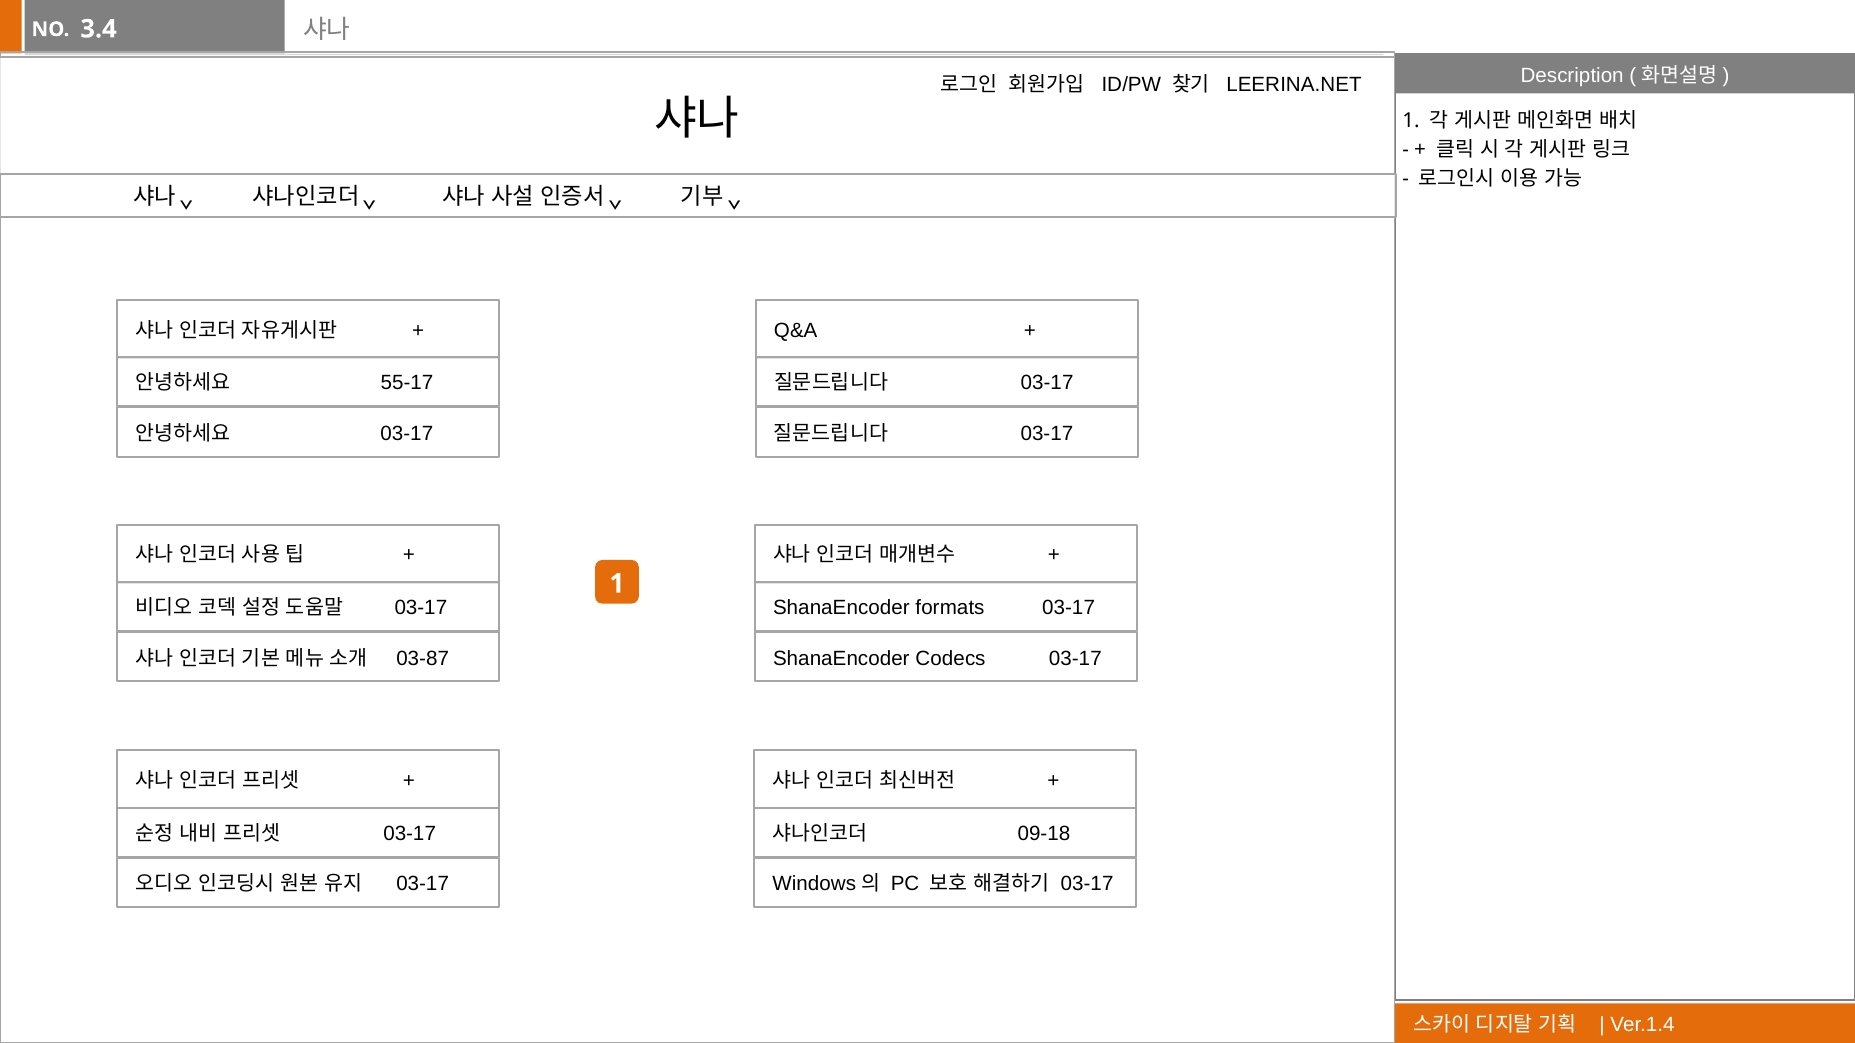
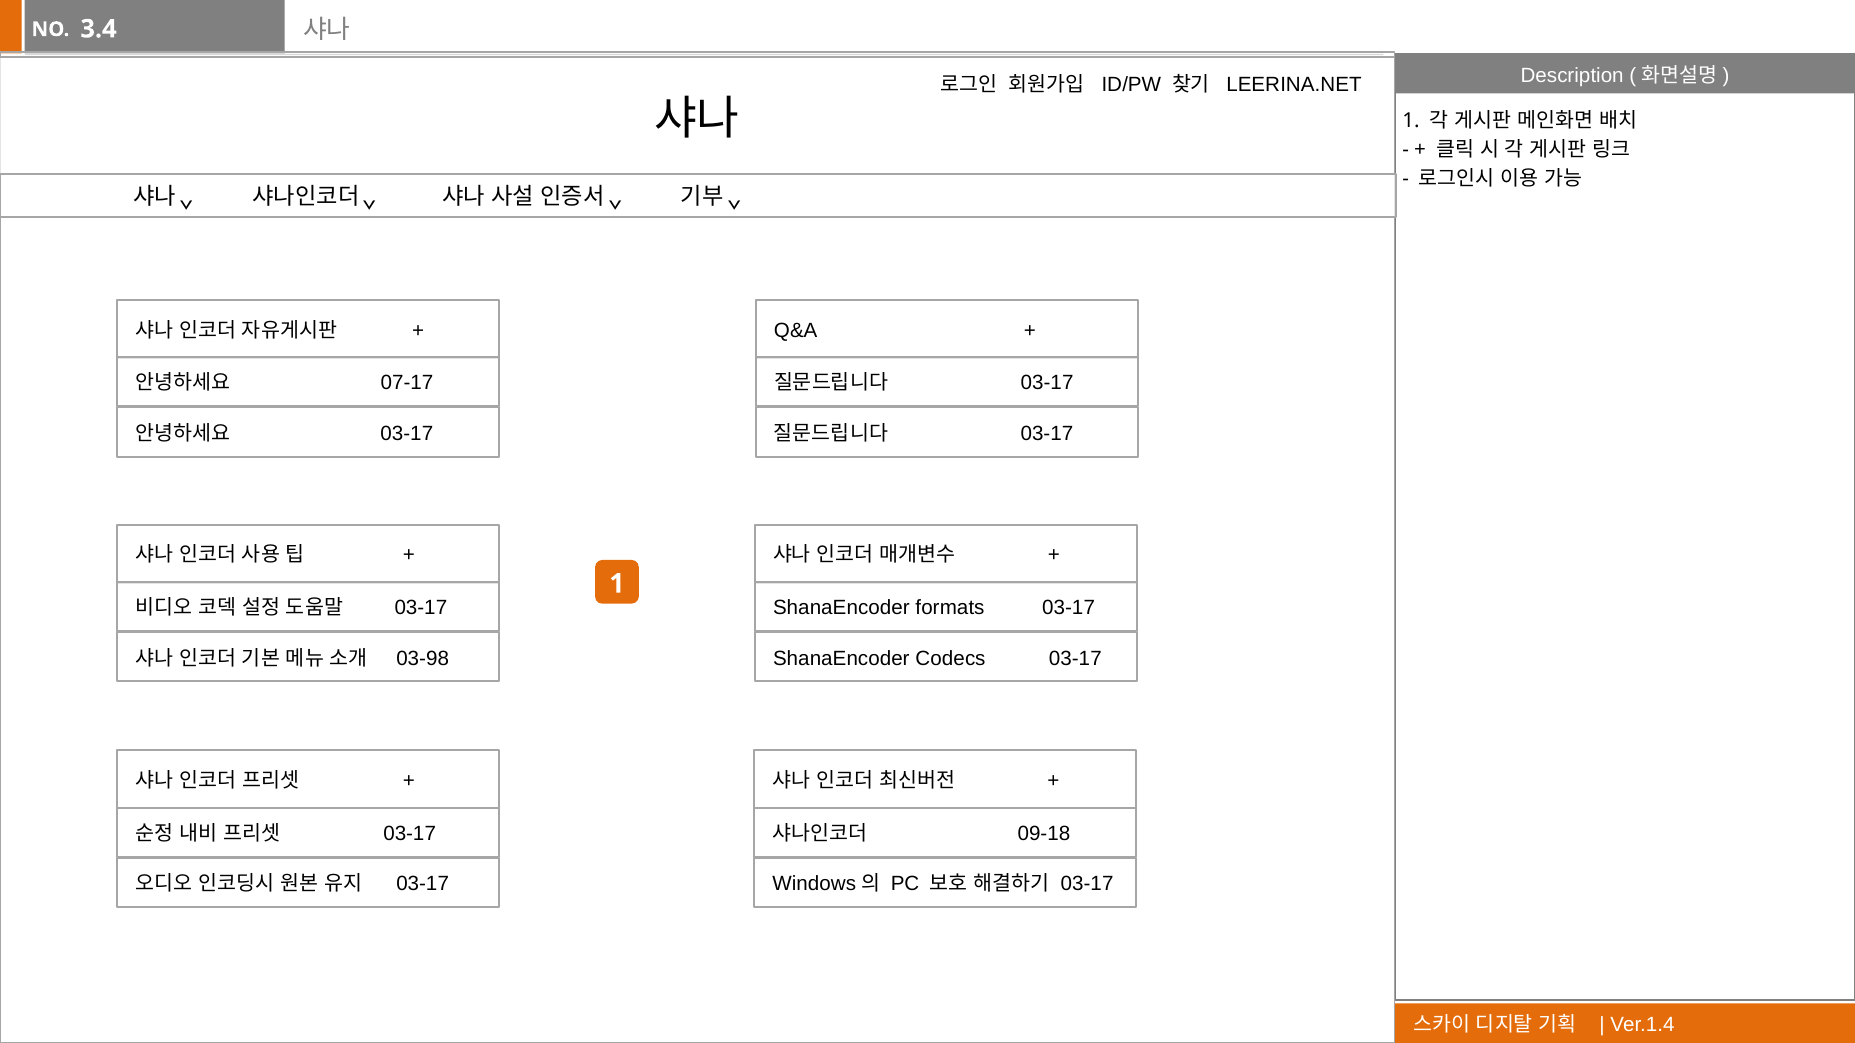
55-17: 55-17 -> 07-17
03-87: 03-87 -> 03-98
